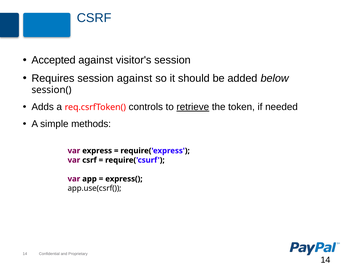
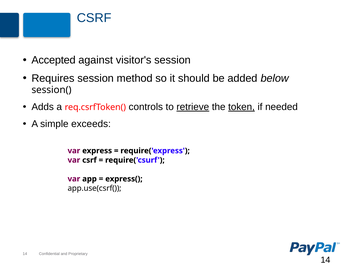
session against: against -> method
token underline: none -> present
methods: methods -> exceeds
